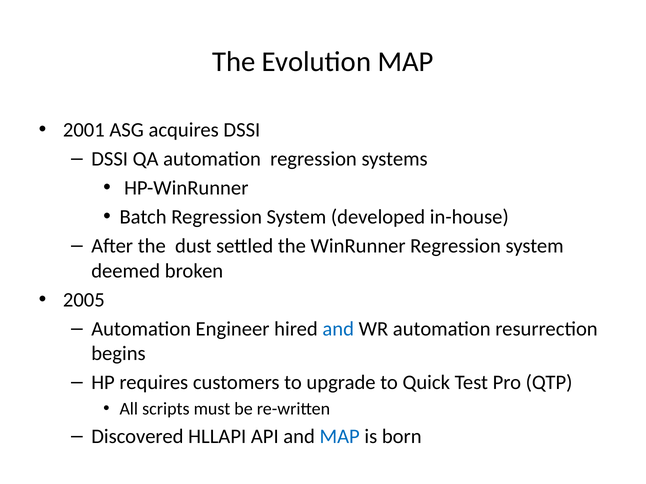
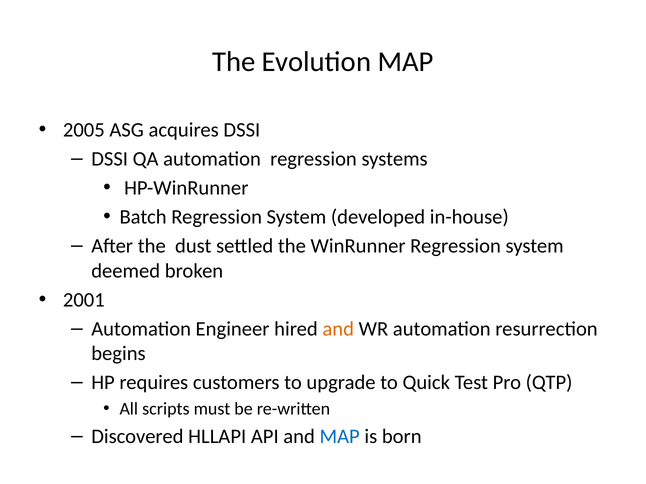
2001: 2001 -> 2005
2005: 2005 -> 2001
and at (338, 329) colour: blue -> orange
